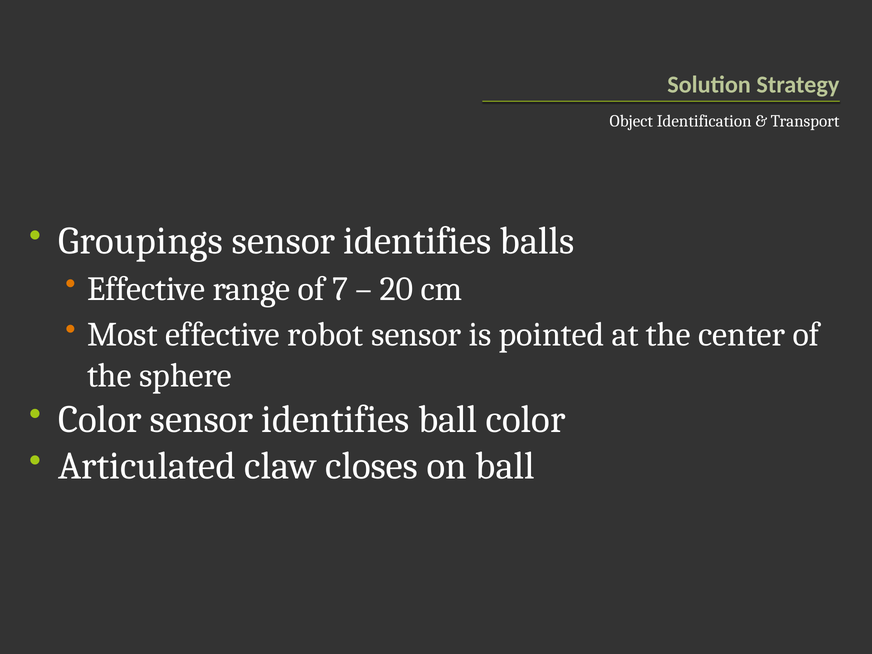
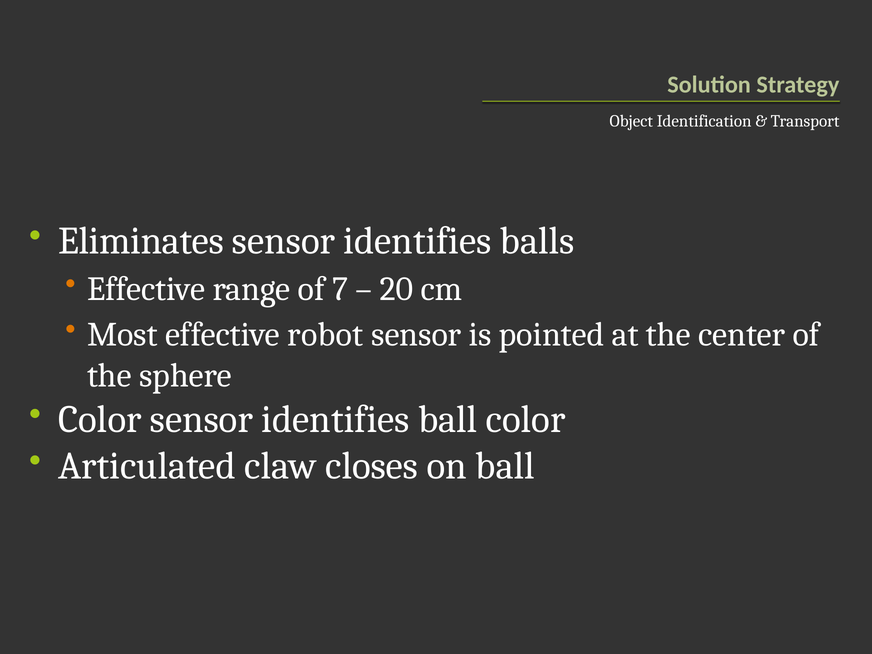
Groupings: Groupings -> Eliminates
